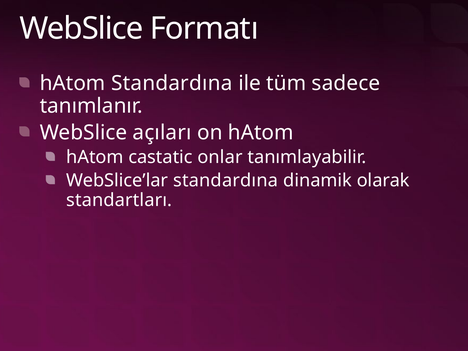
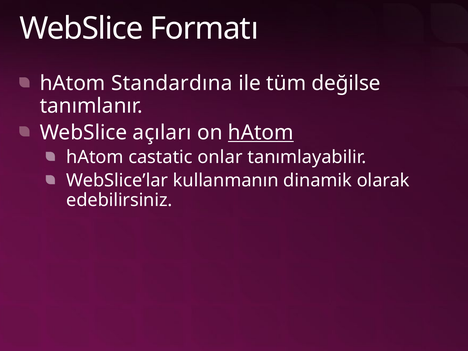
sadece: sadece -> değilse
hAtom at (261, 133) underline: none -> present
WebSlice’lar standardına: standardına -> kullanmanın
standartları: standartları -> edebilirsiniz
